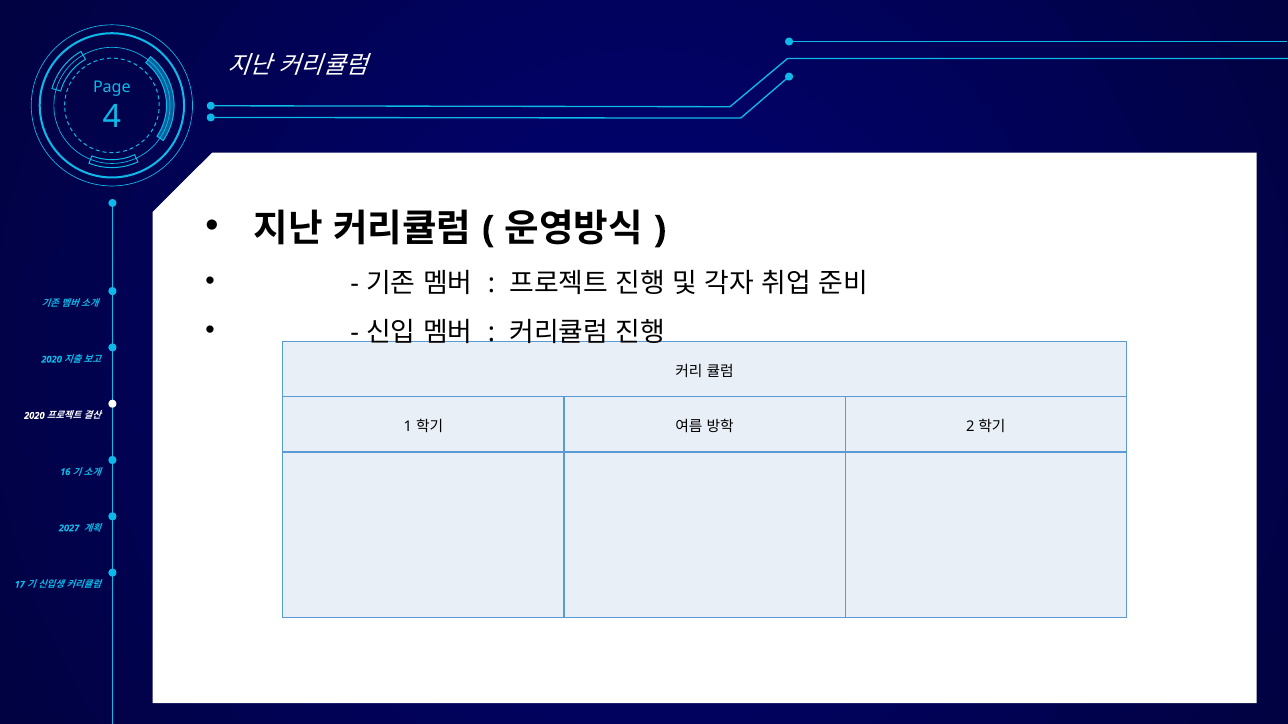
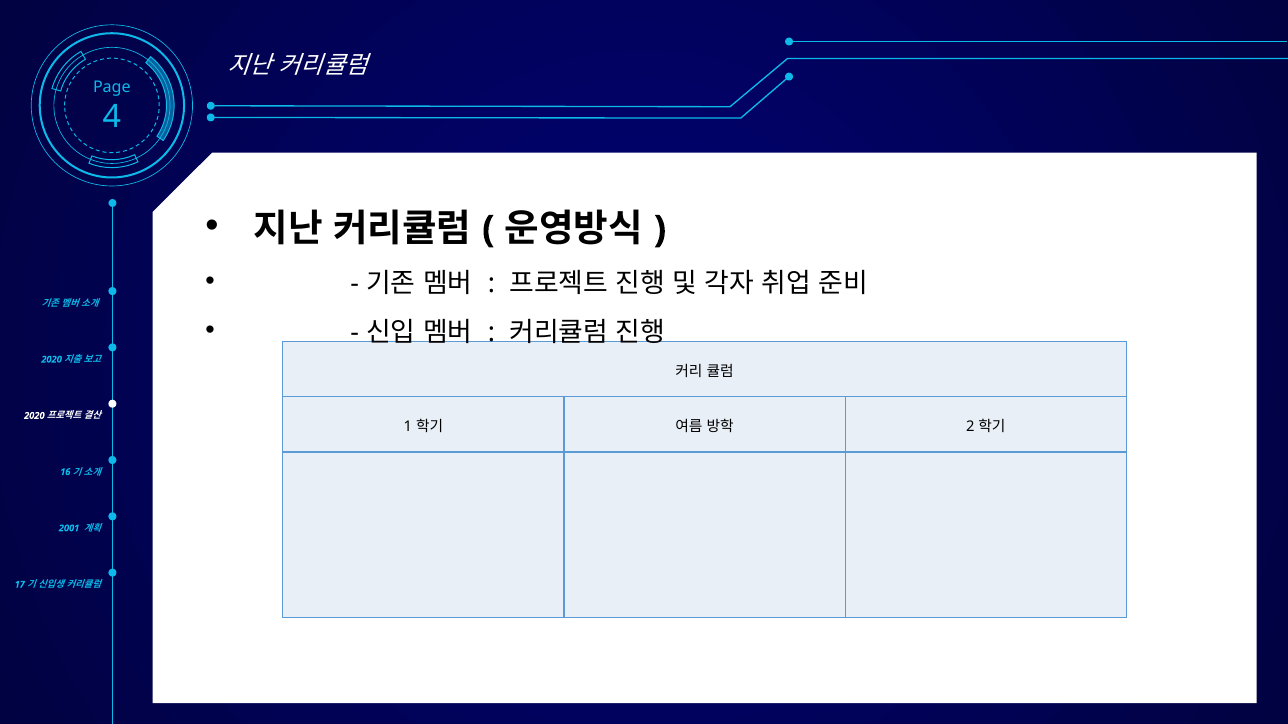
2027: 2027 -> 2001
